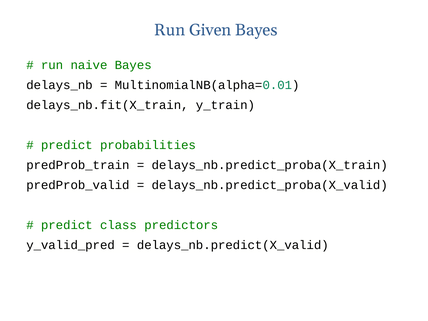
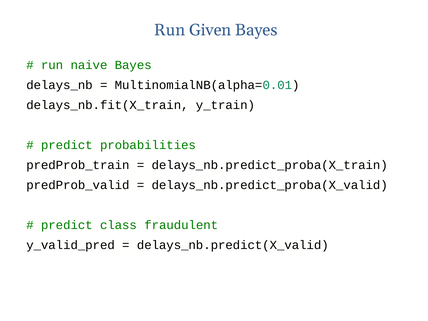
predictors: predictors -> fraudulent
